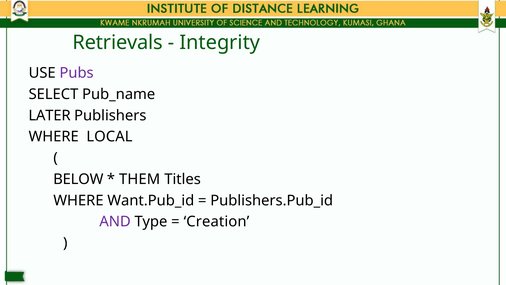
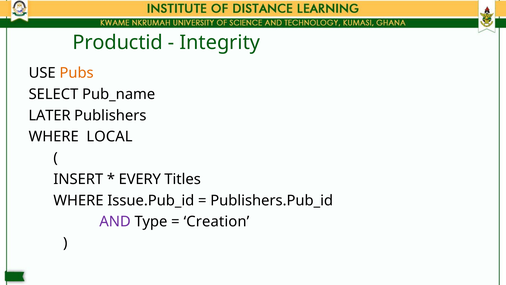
Retrievals: Retrievals -> Productid
Pubs colour: purple -> orange
BELOW: BELOW -> INSERT
THEM: THEM -> EVERY
Want.Pub_id: Want.Pub_id -> Issue.Pub_id
